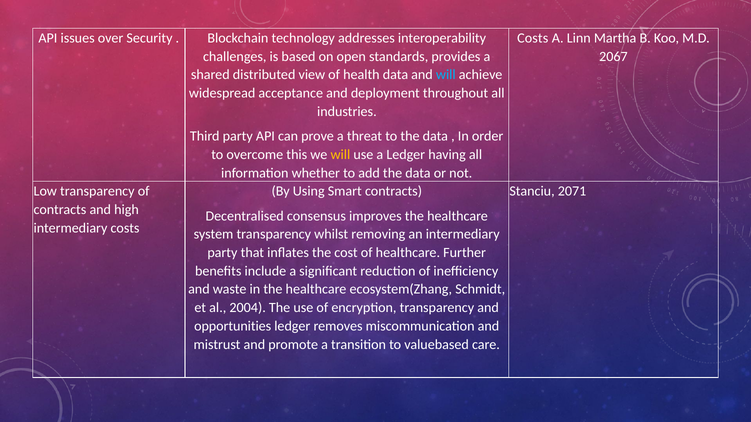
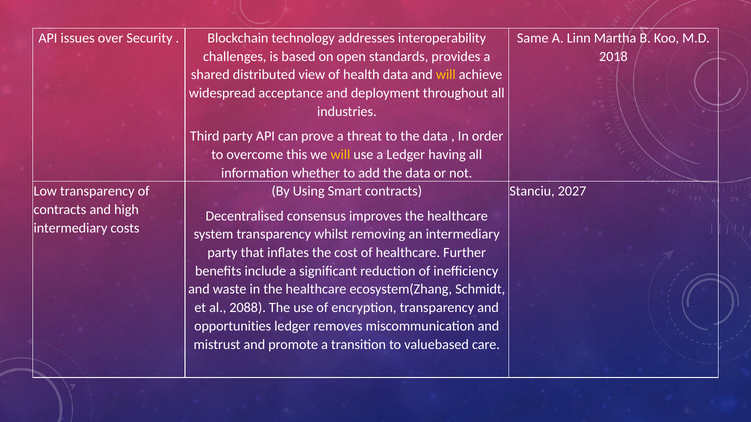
Costs at (533, 38): Costs -> Same
2067: 2067 -> 2018
will at (446, 75) colour: light blue -> yellow
2071: 2071 -> 2027
2004: 2004 -> 2088
